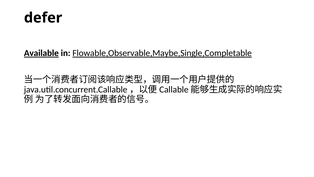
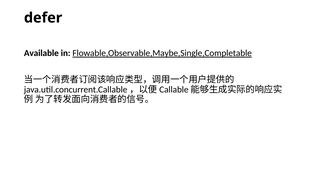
Available underline: present -> none
